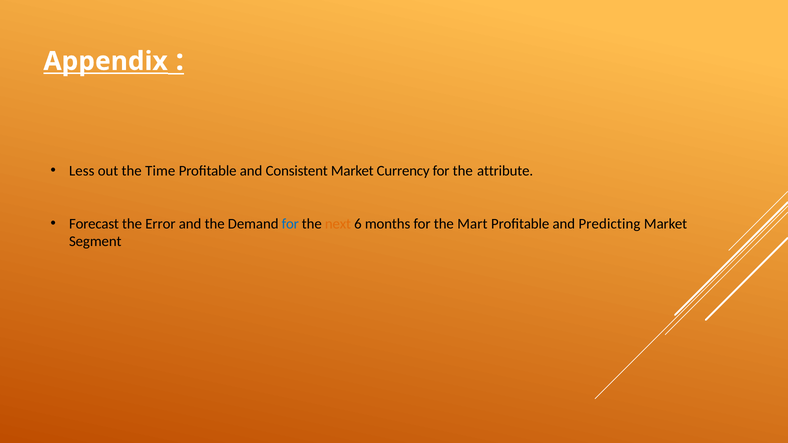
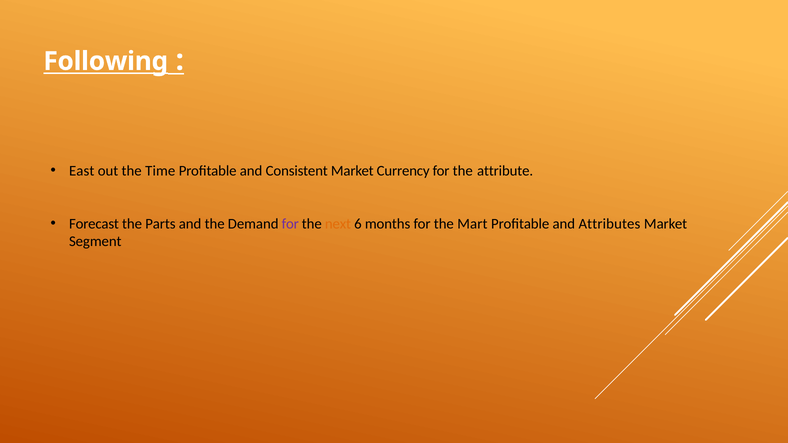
Appendix: Appendix -> Following
Less: Less -> East
Error: Error -> Parts
for at (290, 224) colour: blue -> purple
Predicting: Predicting -> Attributes
